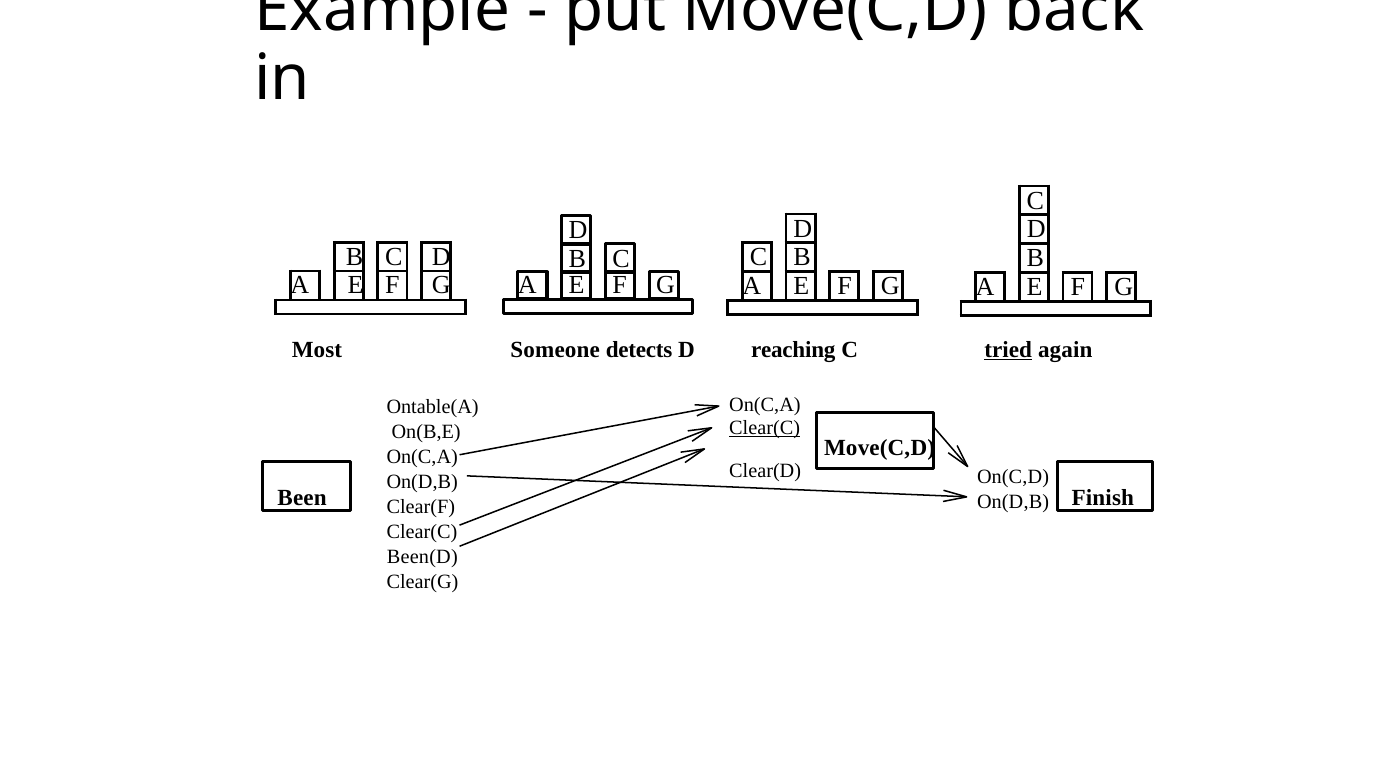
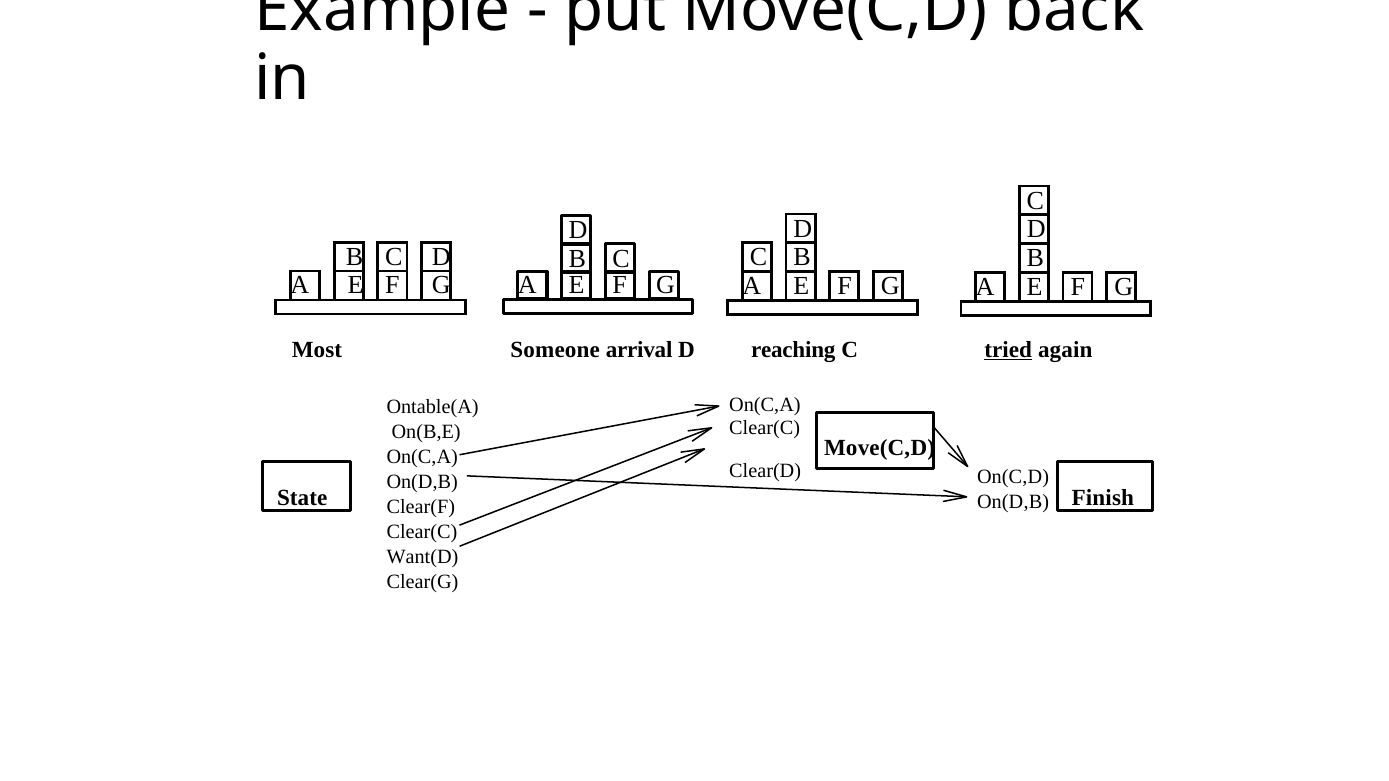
detects: detects -> arrival
Clear(C at (765, 428) underline: present -> none
Been: Been -> State
Been(D: Been(D -> Want(D
